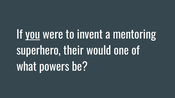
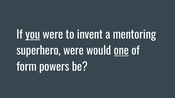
superhero their: their -> were
one underline: none -> present
what: what -> form
